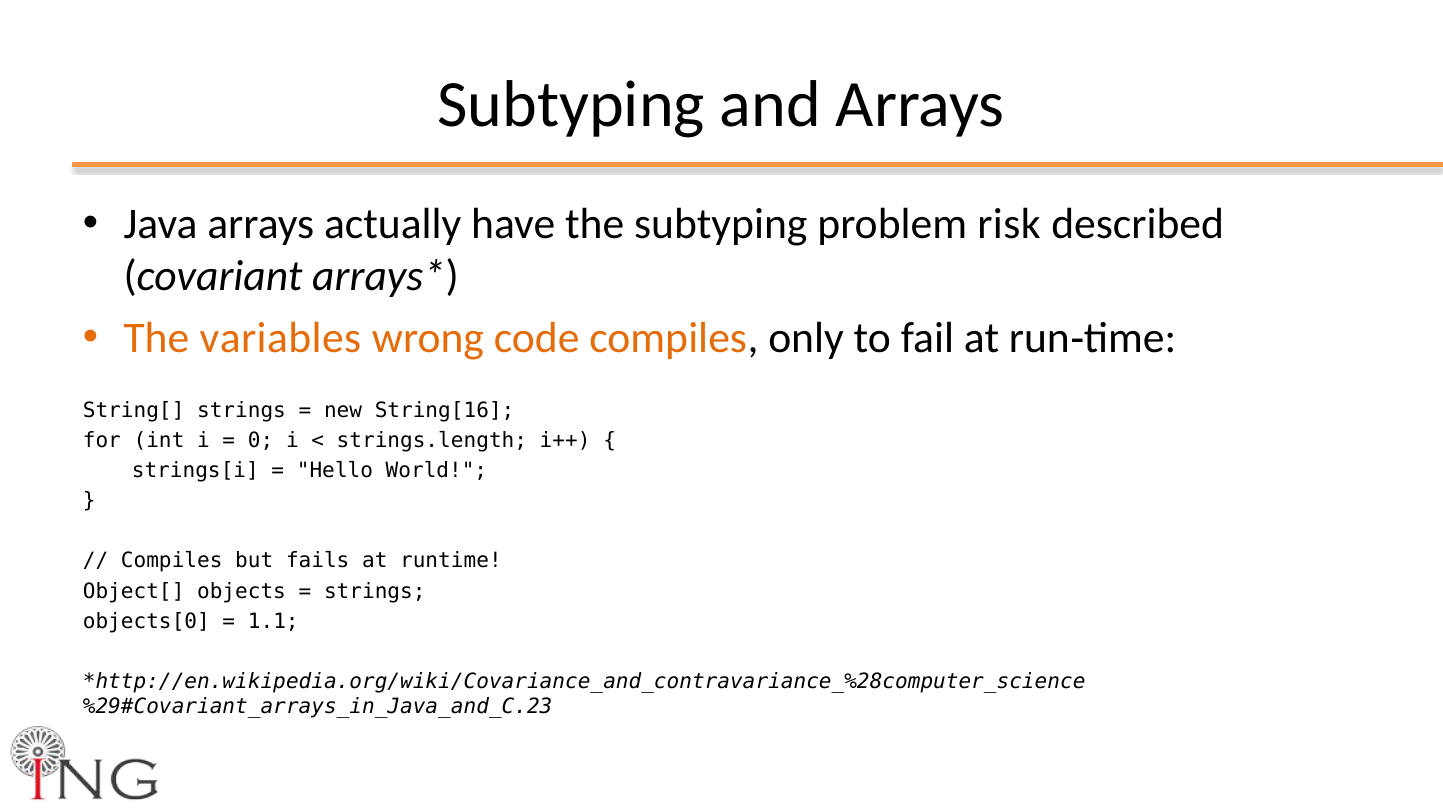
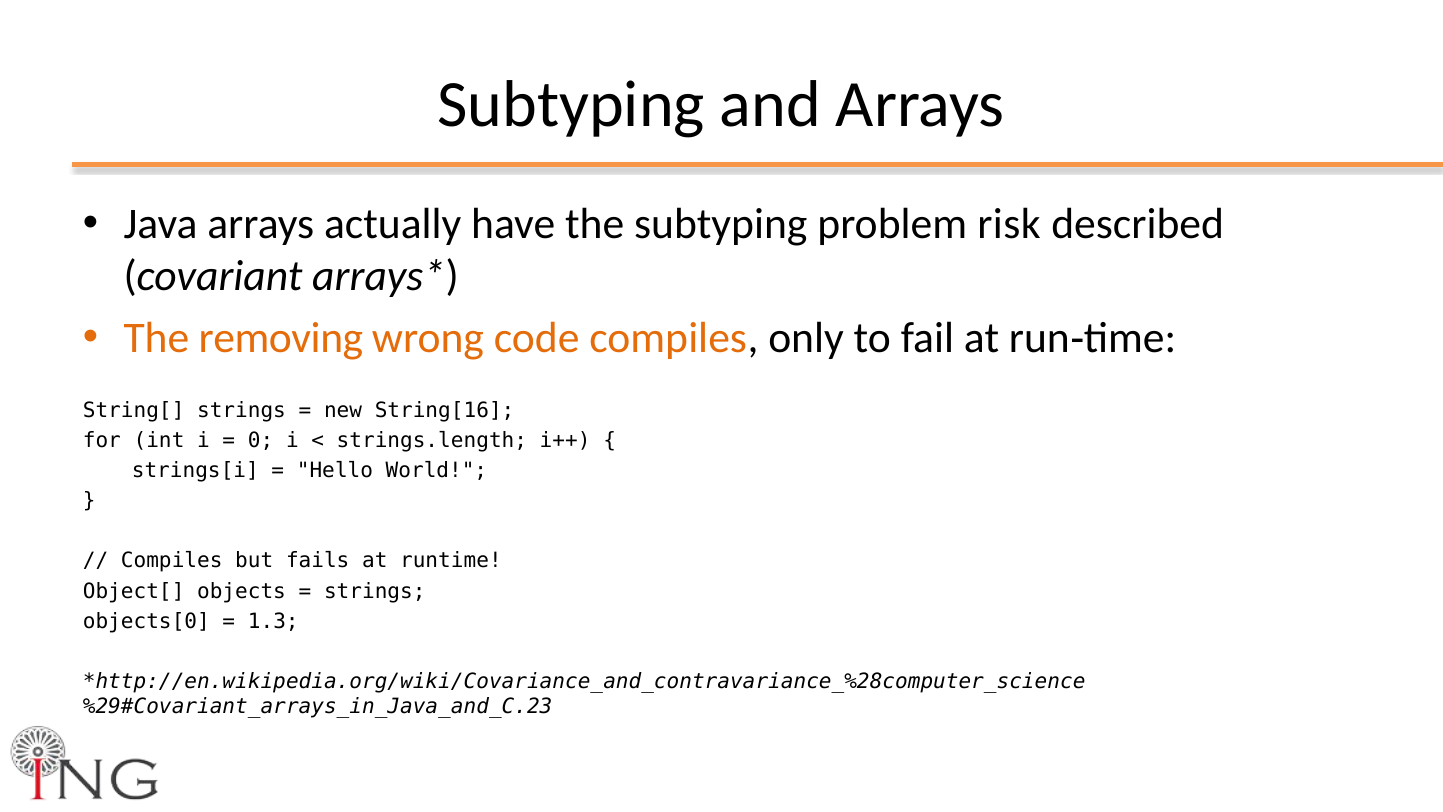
variables: variables -> removing
1.1: 1.1 -> 1.3
